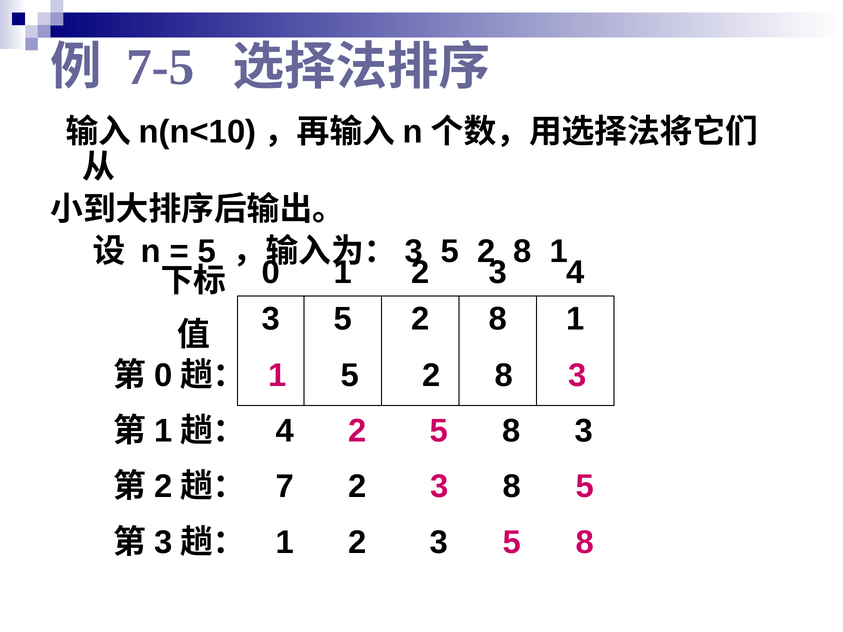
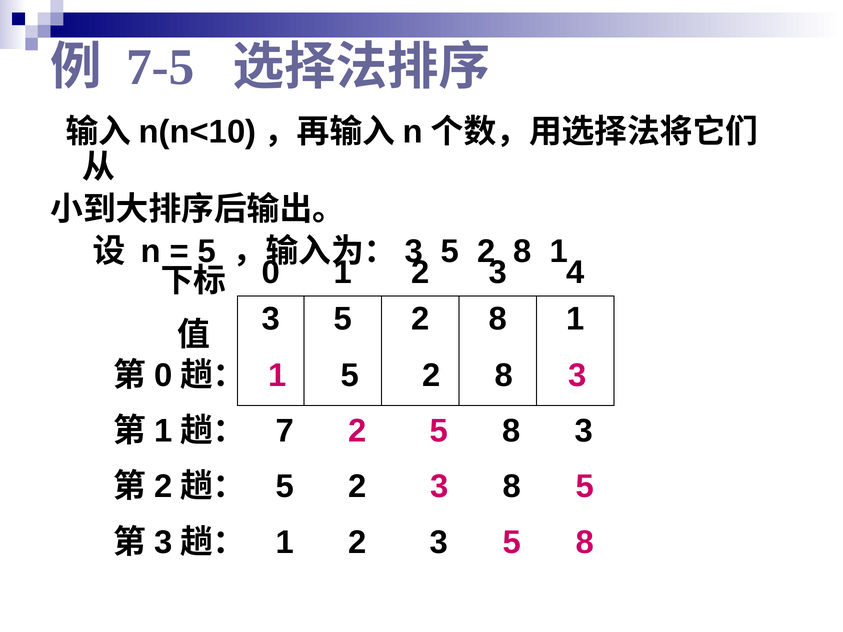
4 at (285, 431): 4 -> 7
7 at (285, 487): 7 -> 5
